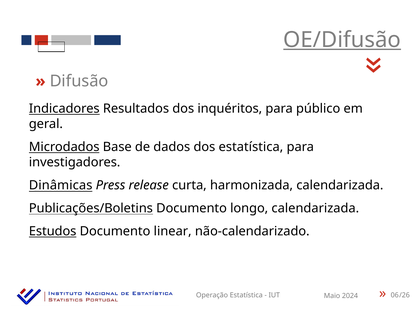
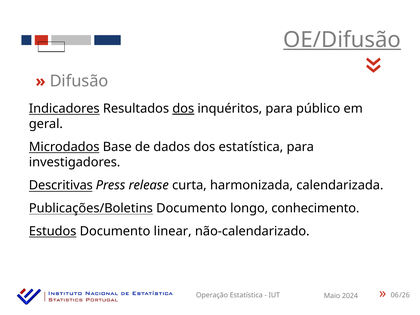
dos at (183, 109) underline: none -> present
Dinâmicas: Dinâmicas -> Descritivas
longo calendarizada: calendarizada -> conhecimento
